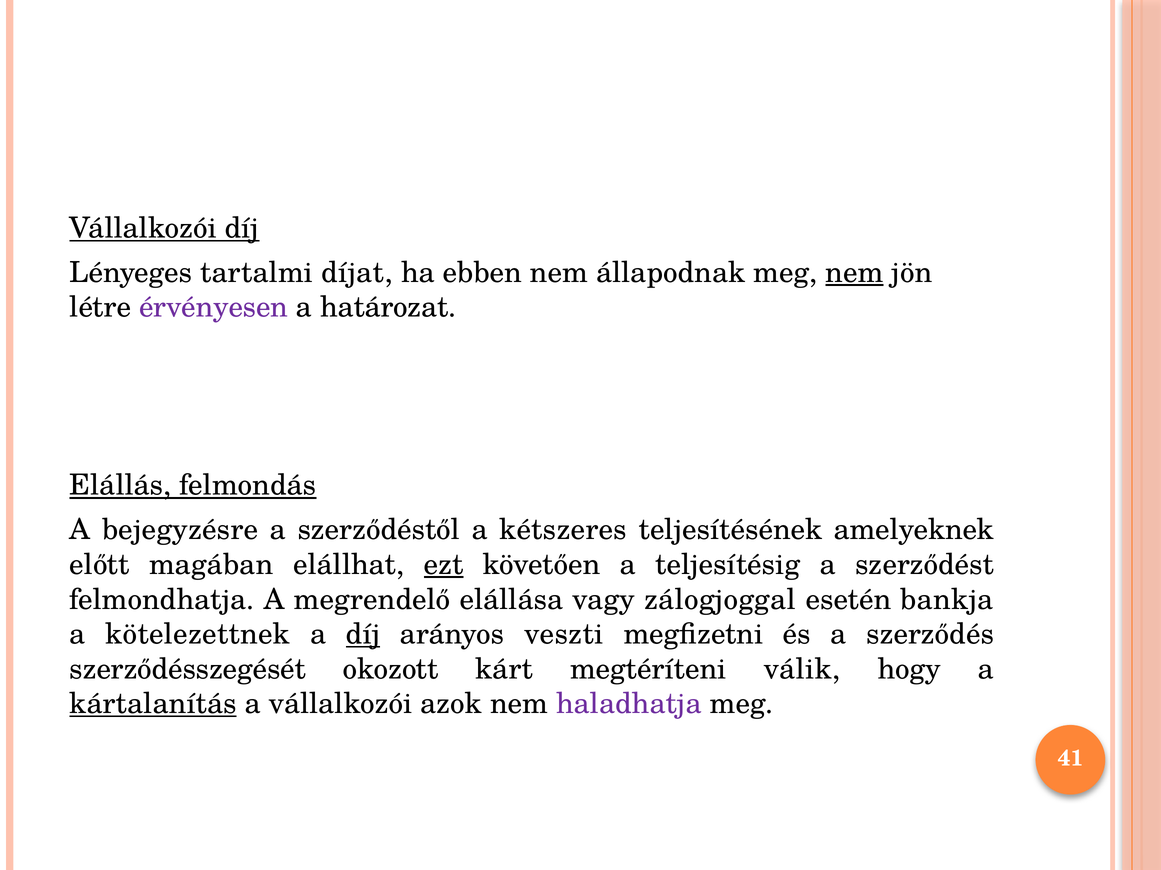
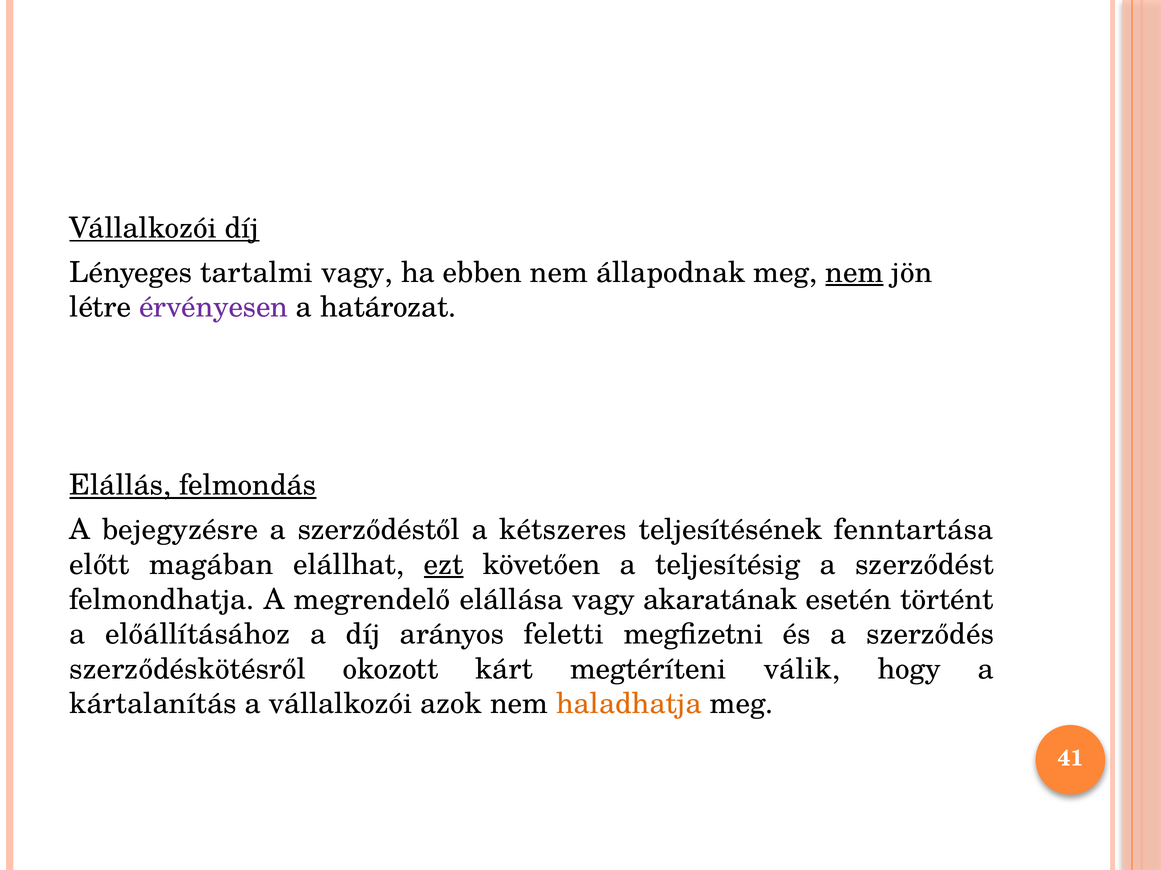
tartalmi díjat: díjat -> vagy
amelyeknek: amelyeknek -> fenntartása
zálogjoggal: zálogjoggal -> akaratának
bankja: bankja -> történt
kötelezettnek: kötelezettnek -> előállításához
díj at (363, 635) underline: present -> none
veszti: veszti -> feletti
szerződésszegését: szerződésszegését -> szerződéskötésről
kártalanítás underline: present -> none
haladhatja colour: purple -> orange
